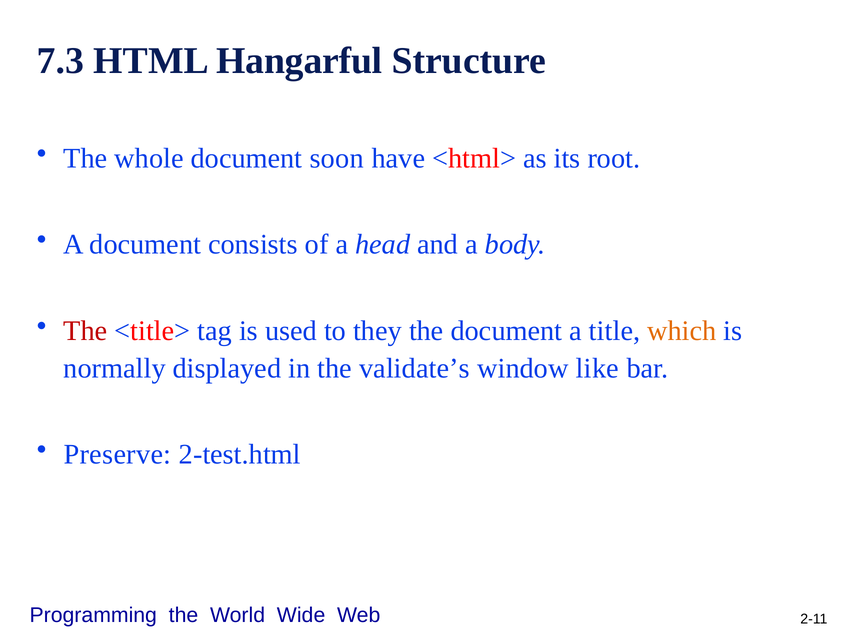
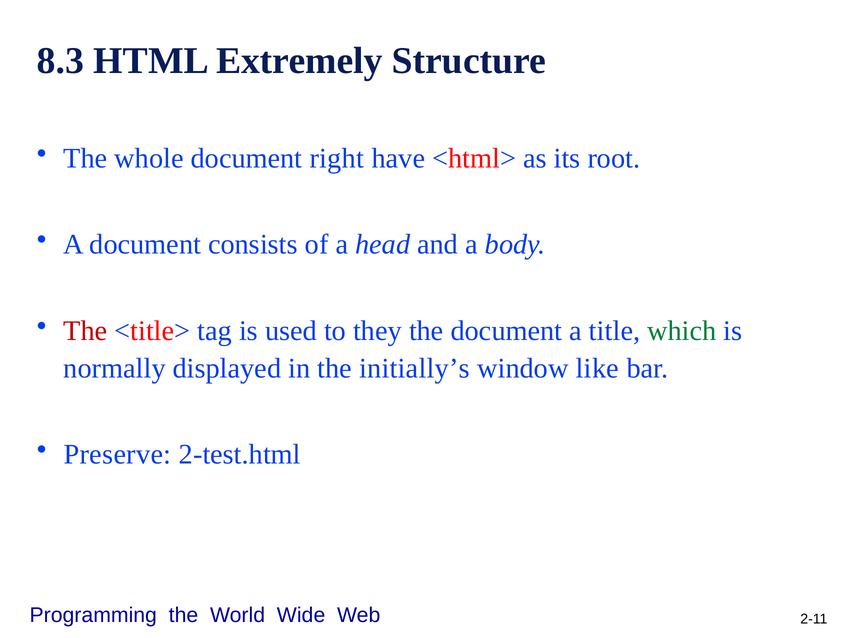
7.3: 7.3 -> 8.3
Hangarful: Hangarful -> Extremely
soon: soon -> right
which colour: orange -> green
validate’s: validate’s -> initially’s
